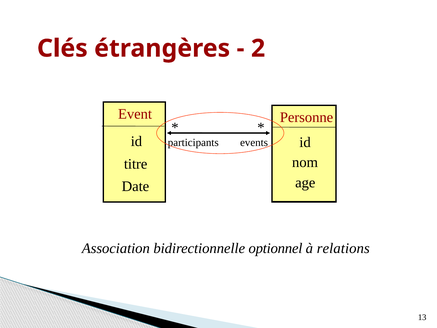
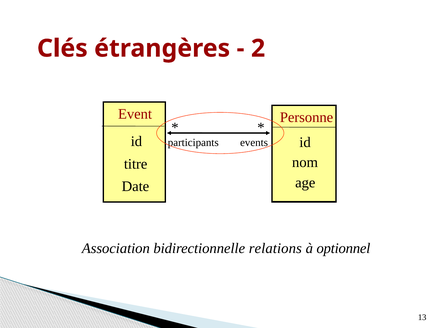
optionnel: optionnel -> relations
relations: relations -> optionnel
